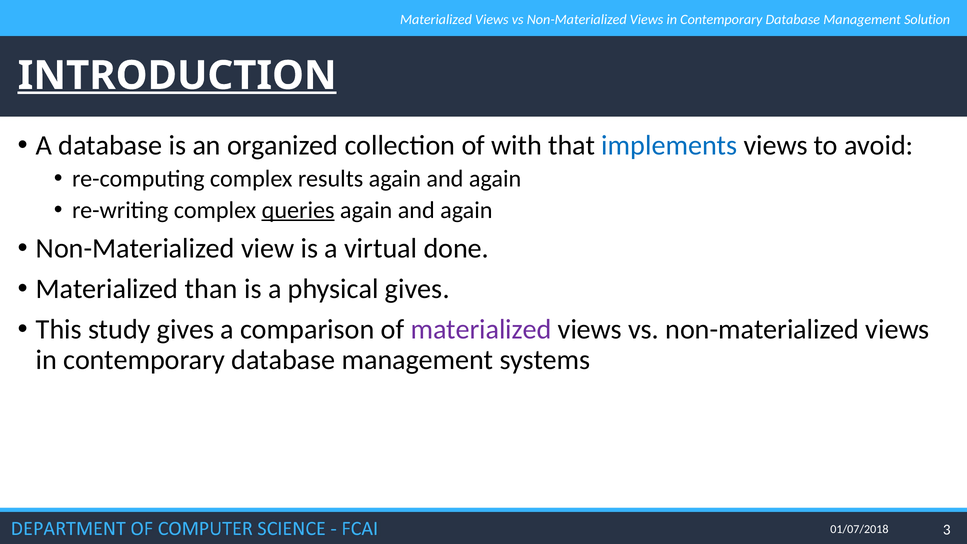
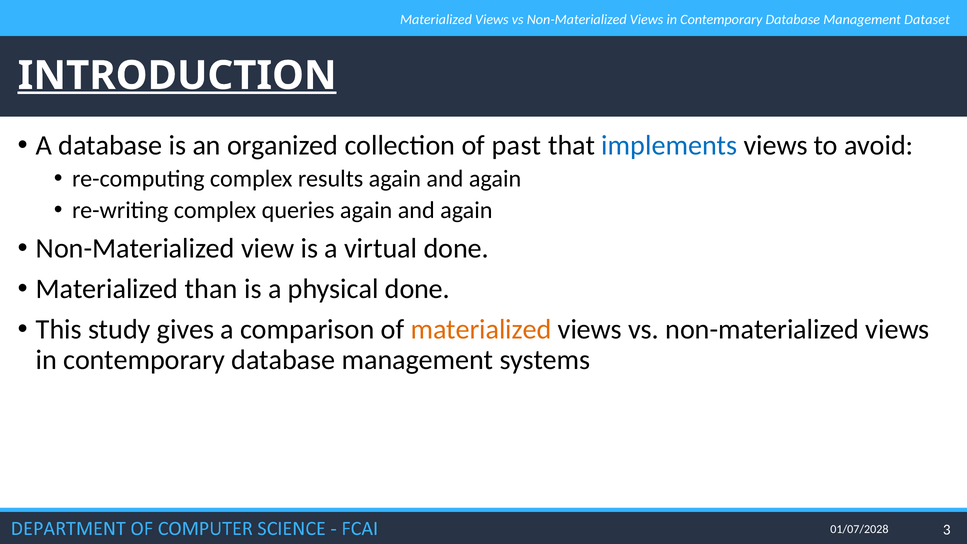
Solution: Solution -> Dataset
with: with -> past
queries underline: present -> none
physical gives: gives -> done
materialized at (481, 329) colour: purple -> orange
01/07/2018: 01/07/2018 -> 01/07/2028
